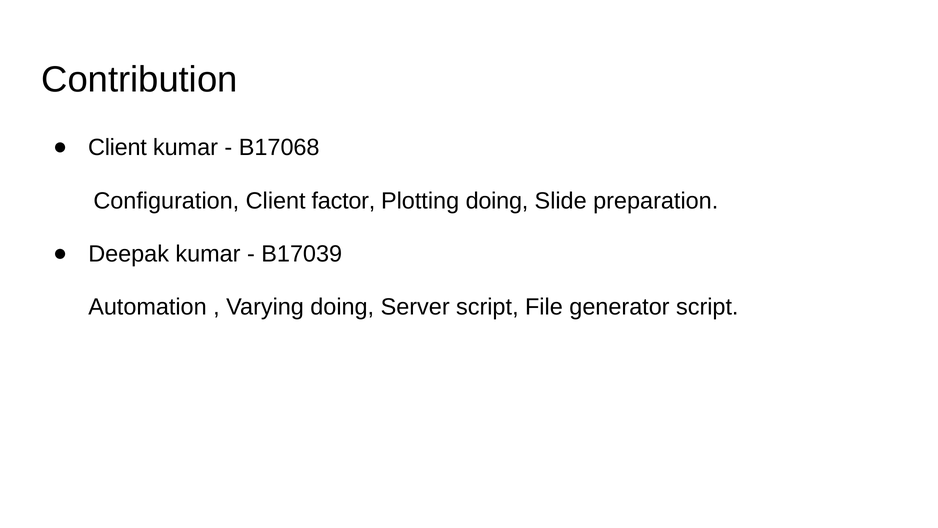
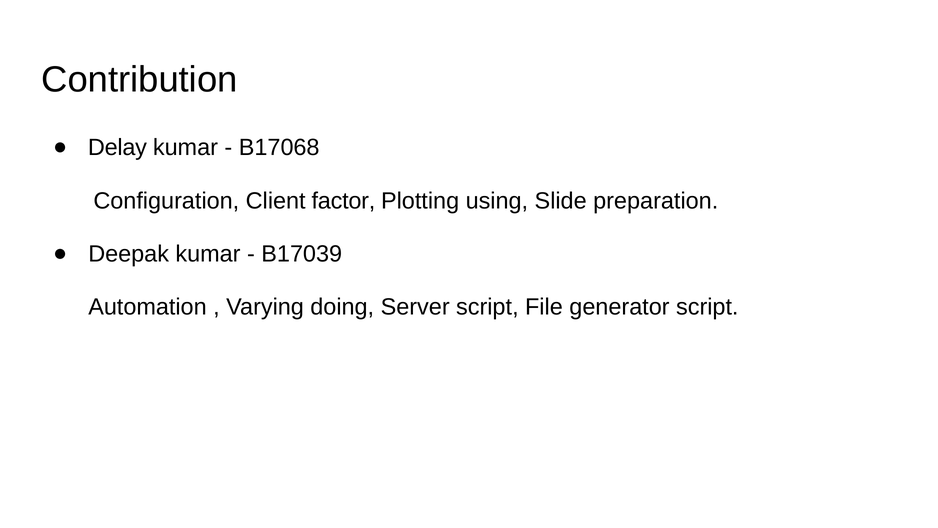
Client at (117, 148): Client -> Delay
Plotting doing: doing -> using
